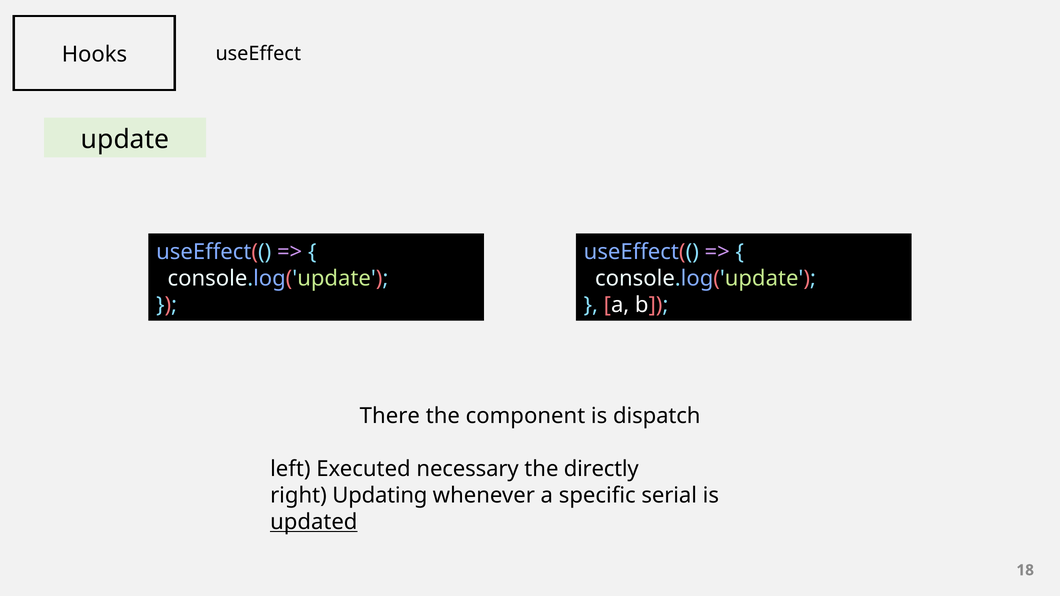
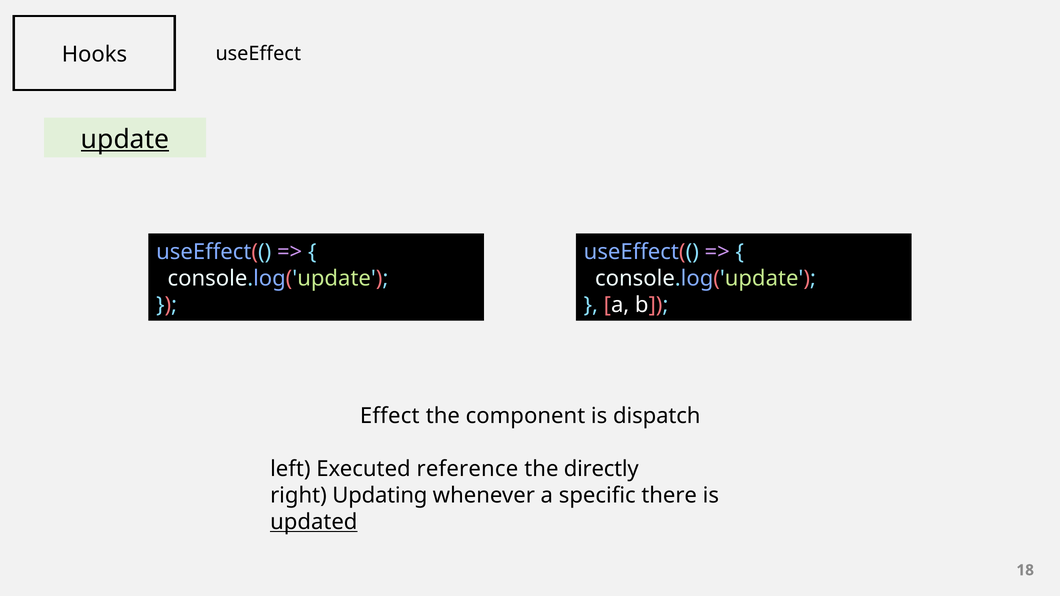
update underline: none -> present
There: There -> Effect
necessary: necessary -> reference
serial: serial -> there
